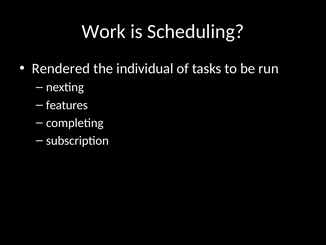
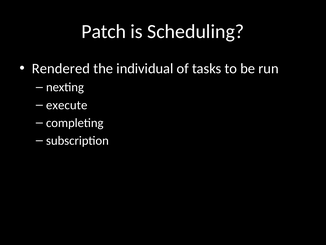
Work: Work -> Patch
features: features -> execute
